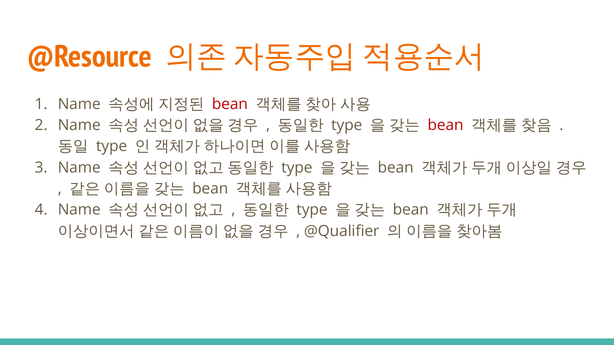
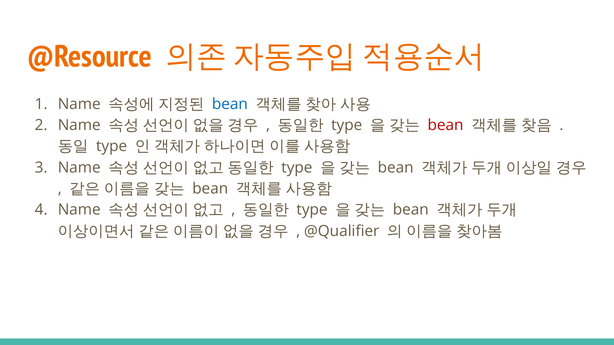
bean at (230, 104) colour: red -> blue
